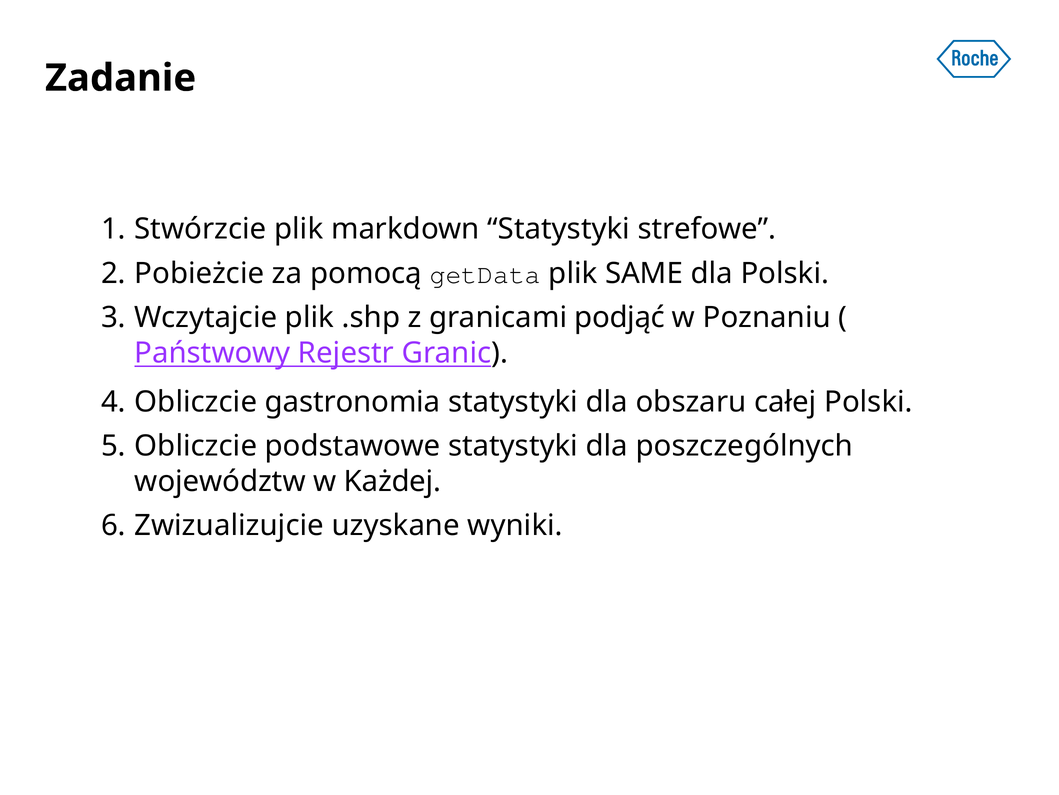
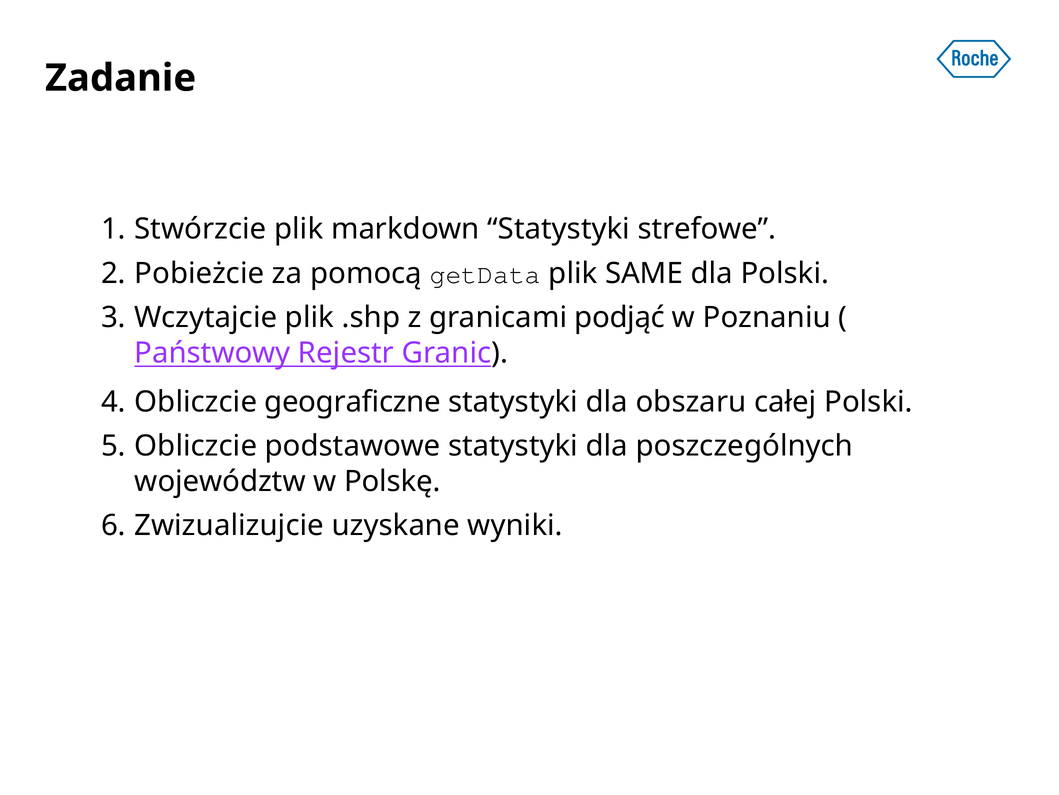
gastronomia: gastronomia -> geograficzne
Każdej: Każdej -> Polskę
